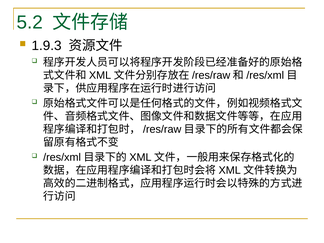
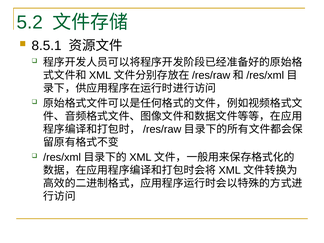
1.9.3: 1.9.3 -> 8.5.1
